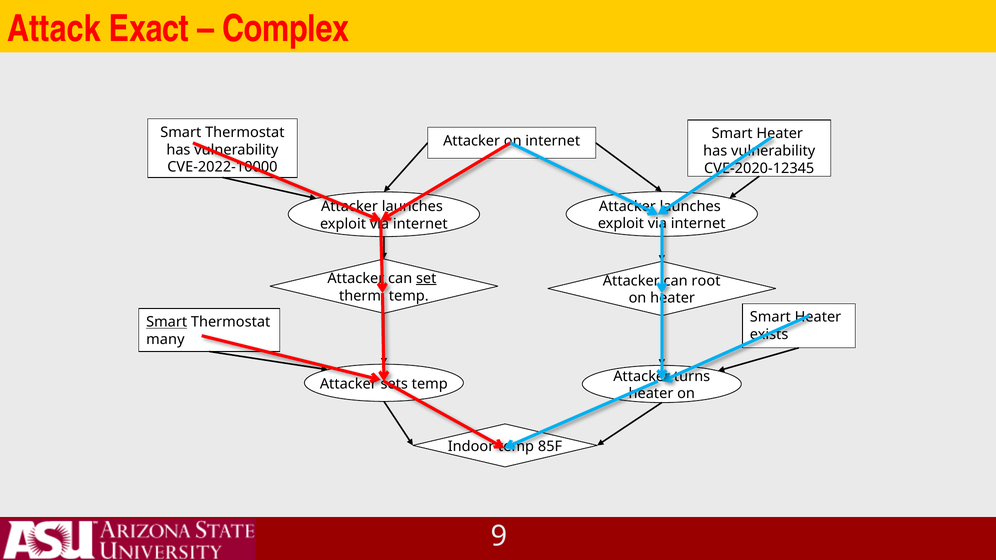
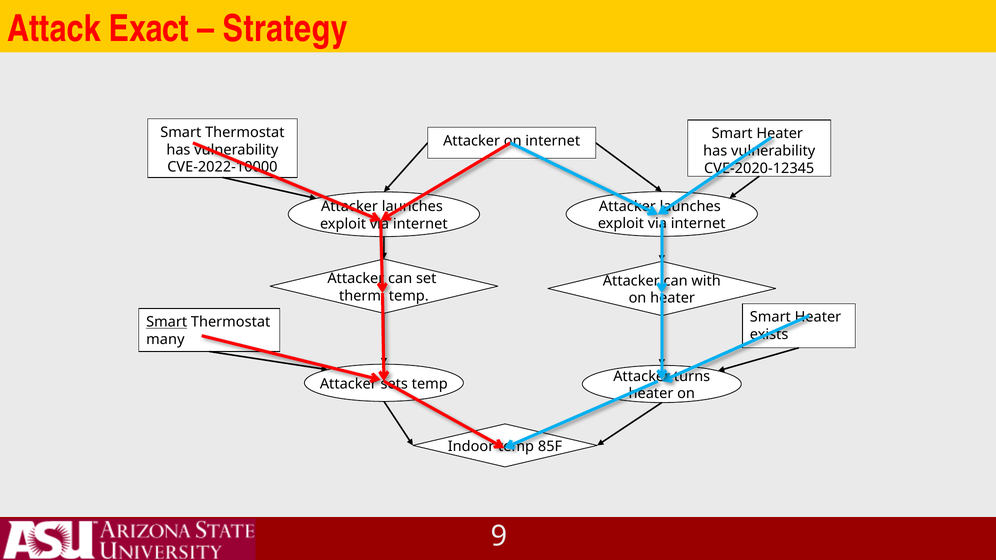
Complex: Complex -> Strategy
set underline: present -> none
root: root -> with
